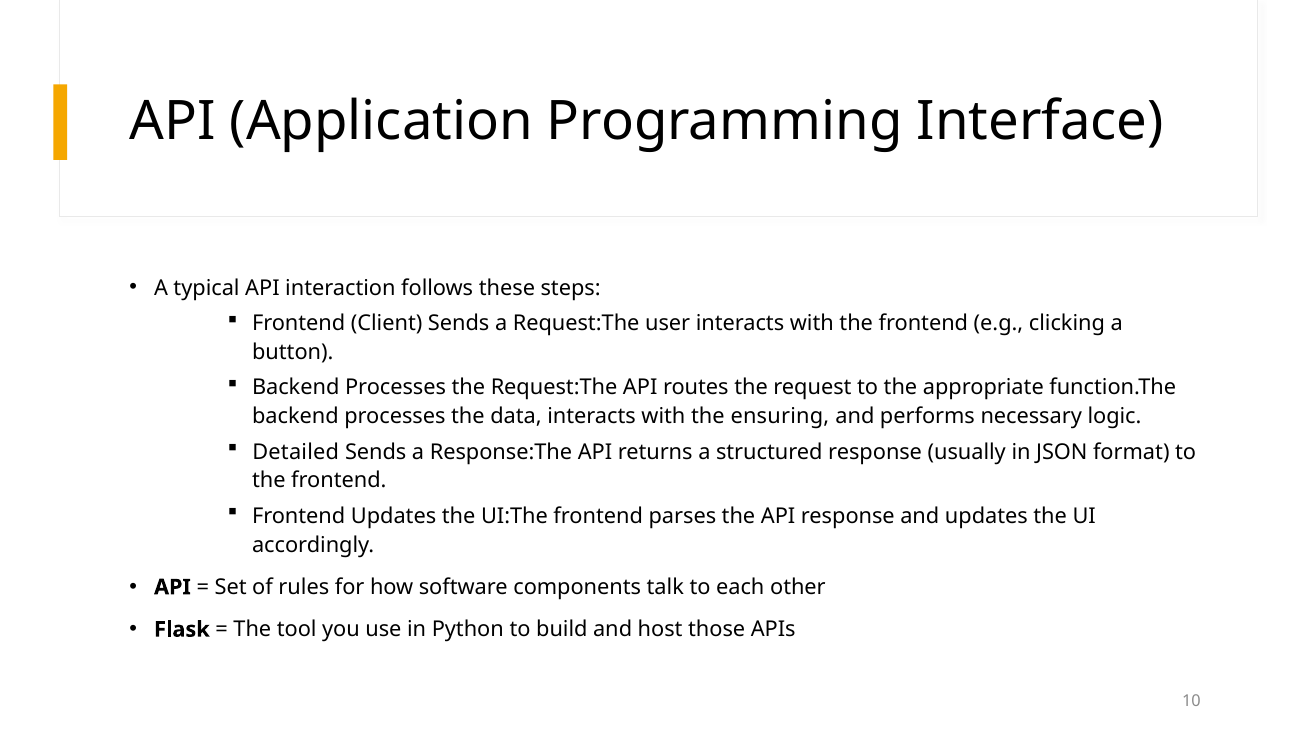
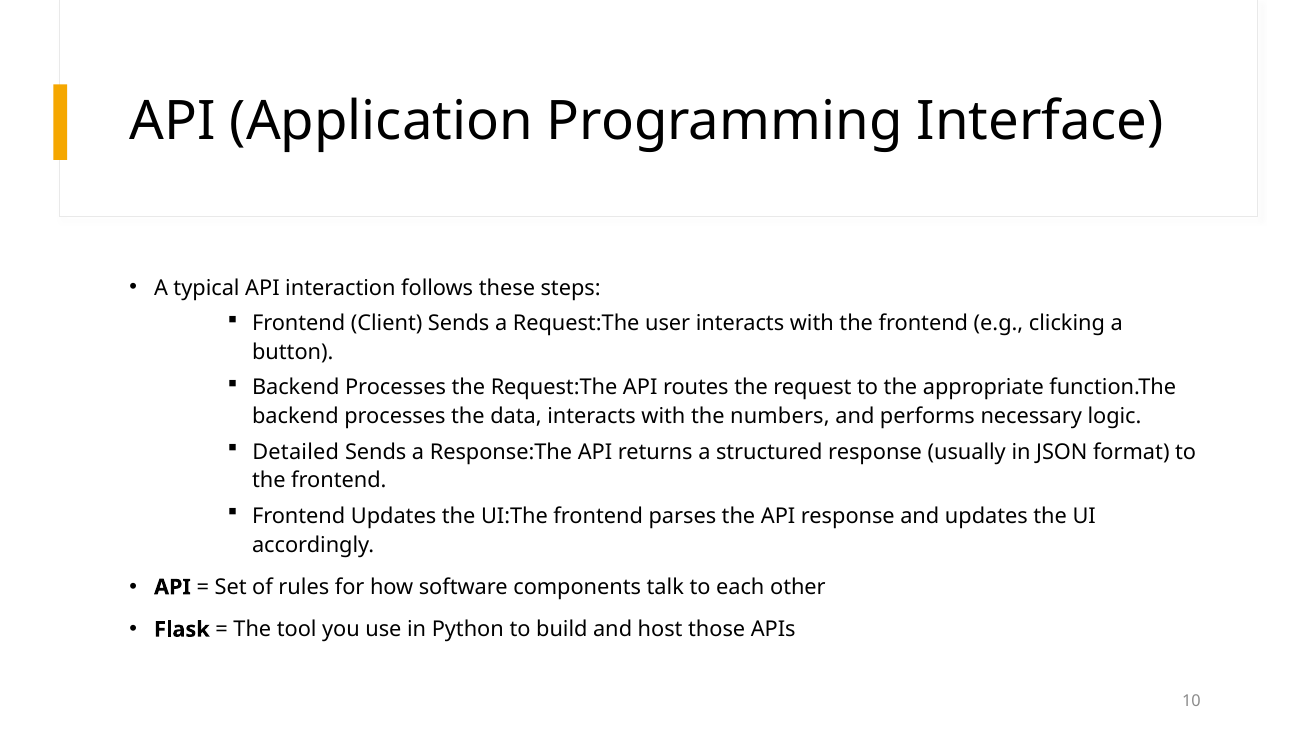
ensuring: ensuring -> numbers
